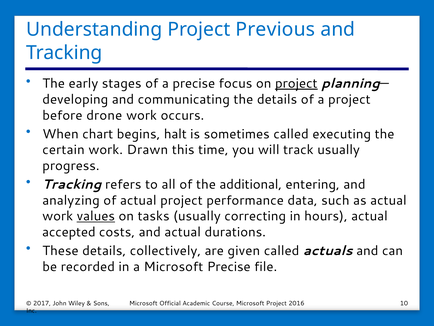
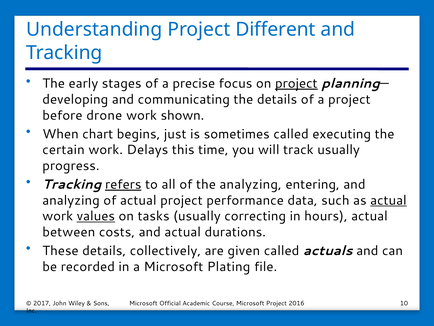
Previous: Previous -> Different
occurs: occurs -> shown
halt: halt -> just
Drawn: Drawn -> Delays
refers underline: none -> present
the additional: additional -> analyzing
actual at (388, 200) underline: none -> present
accepted: accepted -> between
Microsoft Precise: Precise -> Plating
